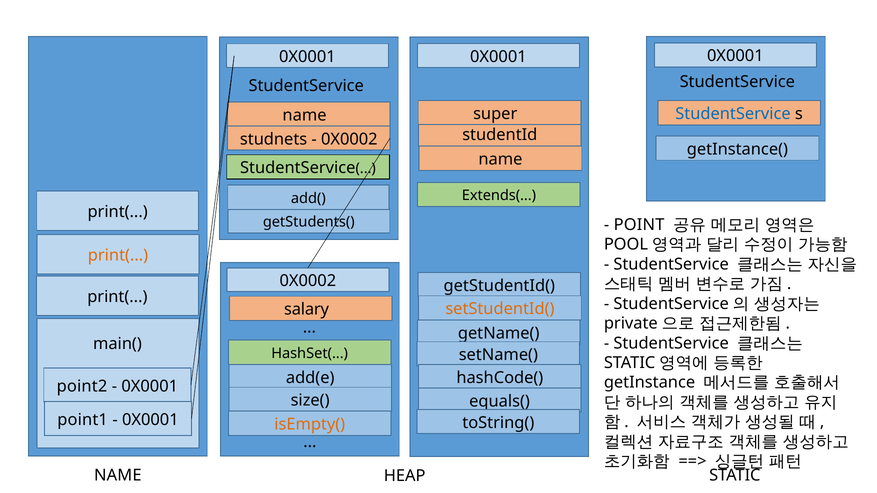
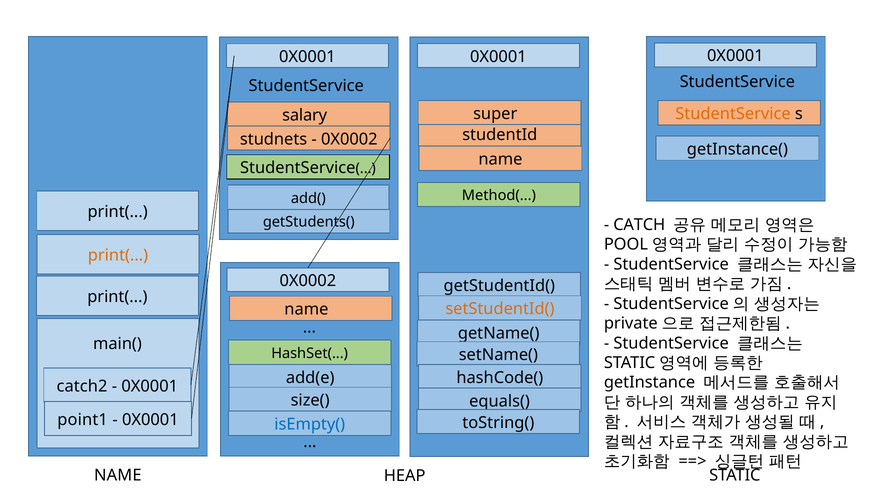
StudentService at (733, 114) colour: blue -> orange
name at (305, 115): name -> salary
Extends(: Extends( -> Method(
POINT: POINT -> CATCH
salary at (307, 310): salary -> name
point2: point2 -> catch2
isEmpty( colour: orange -> blue
